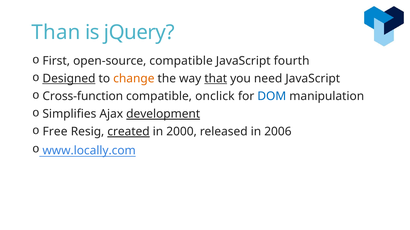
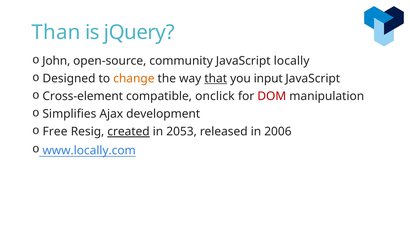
First: First -> John
open-source compatible: compatible -> community
fourth: fourth -> locally
Designed underline: present -> none
need: need -> input
Cross-function: Cross-function -> Cross-element
DOM colour: blue -> red
development underline: present -> none
2000: 2000 -> 2053
